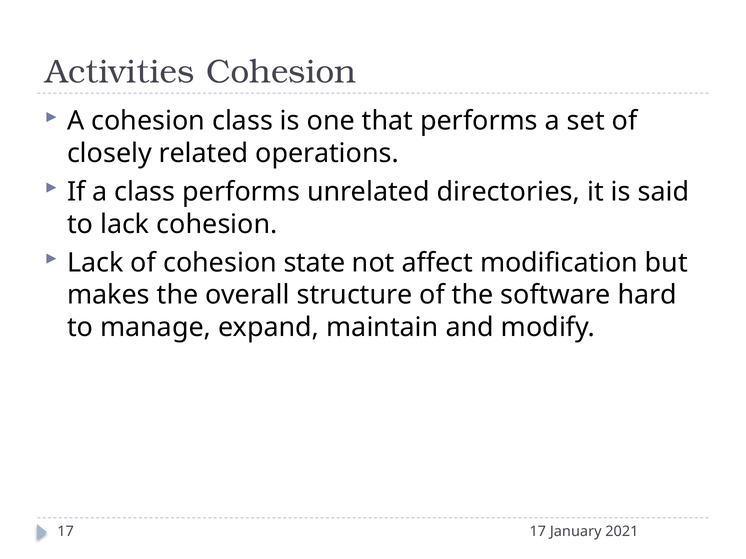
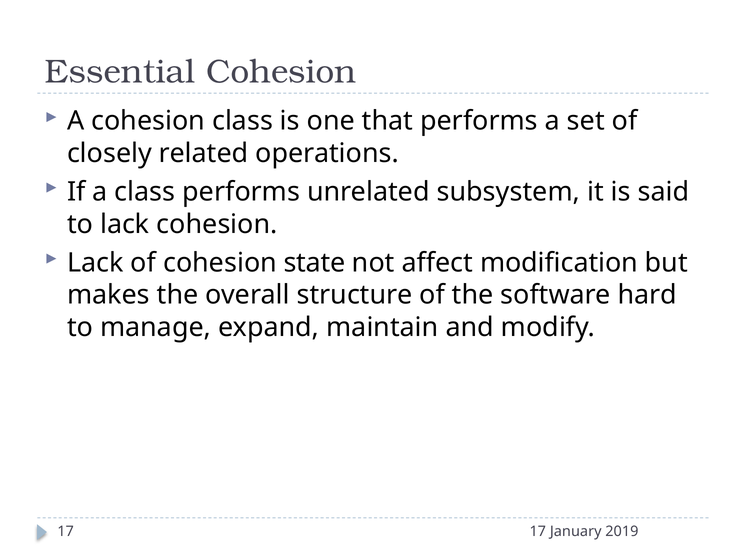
Activities: Activities -> Essential
directories: directories -> subsystem
2021: 2021 -> 2019
